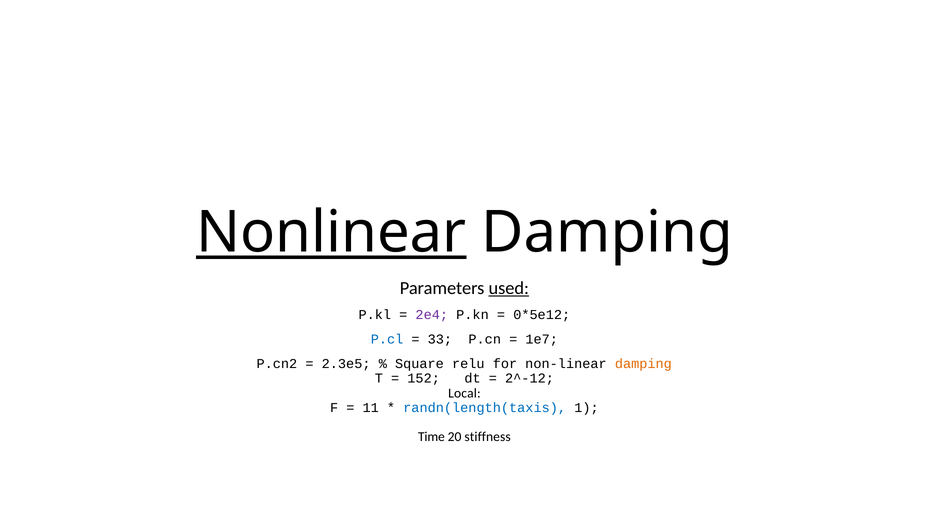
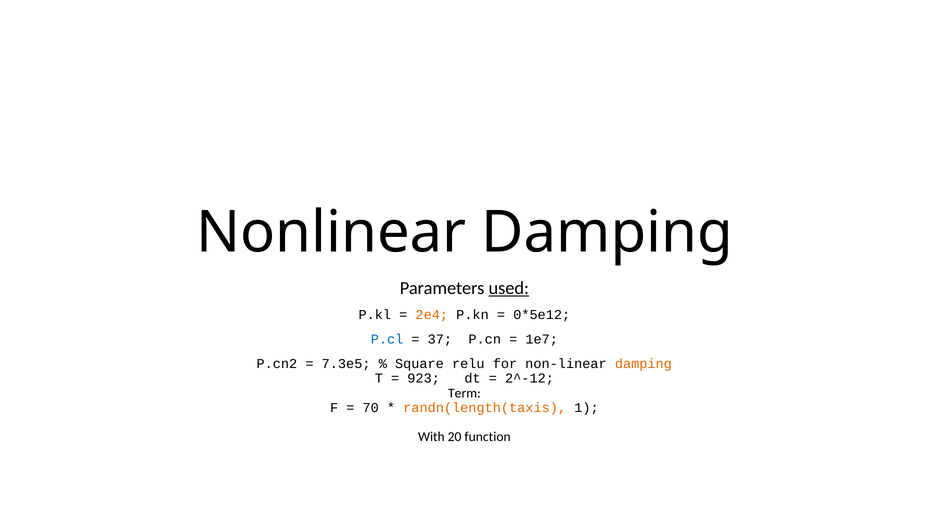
Nonlinear underline: present -> none
2e4 colour: purple -> orange
33: 33 -> 37
2.3e5: 2.3e5 -> 7.3e5
152: 152 -> 923
Local: Local -> Term
11: 11 -> 70
randn(length(taxis colour: blue -> orange
Time: Time -> With
stiffness: stiffness -> function
